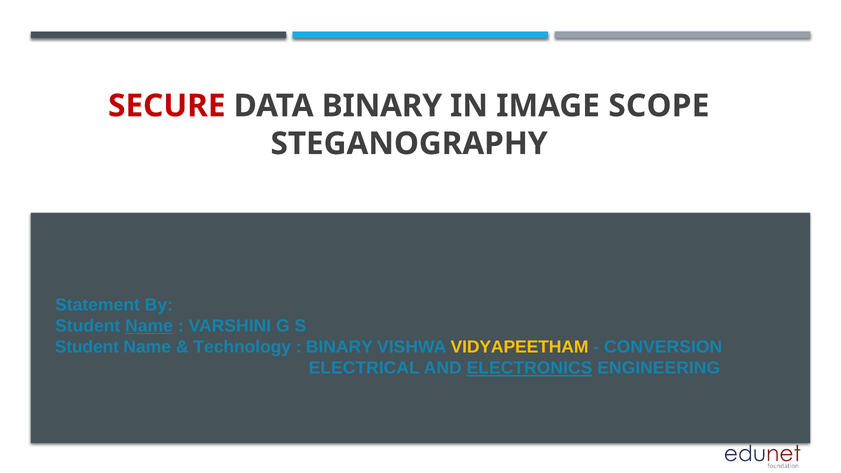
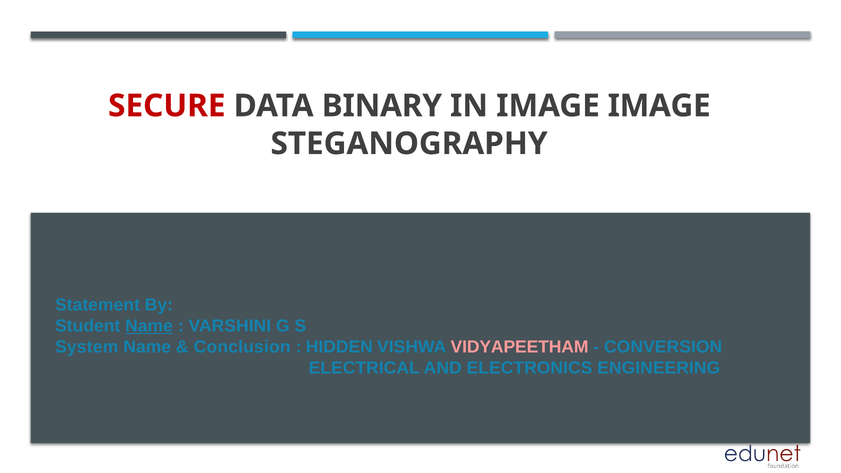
IMAGE SCOPE: SCOPE -> IMAGE
Student at (87, 347): Student -> System
Technology: Technology -> Conclusion
BINARY at (339, 347): BINARY -> HIDDEN
VIDYAPEETHAM colour: yellow -> pink
ELECTRONICS underline: present -> none
